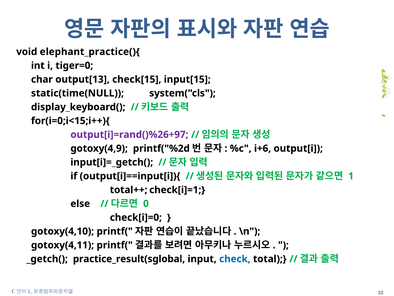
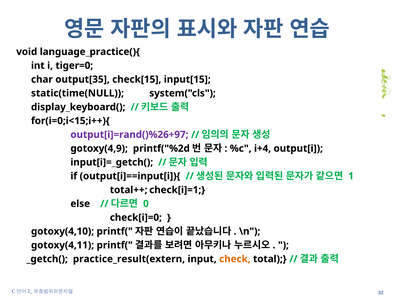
elephant_practice(){: elephant_practice(){ -> language_practice(){
output[13: output[13 -> output[35
i+6: i+6 -> i+4
practice_result(sglobal: practice_result(sglobal -> practice_result(extern
check colour: blue -> orange
